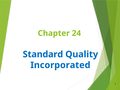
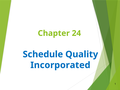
Standard: Standard -> Schedule
